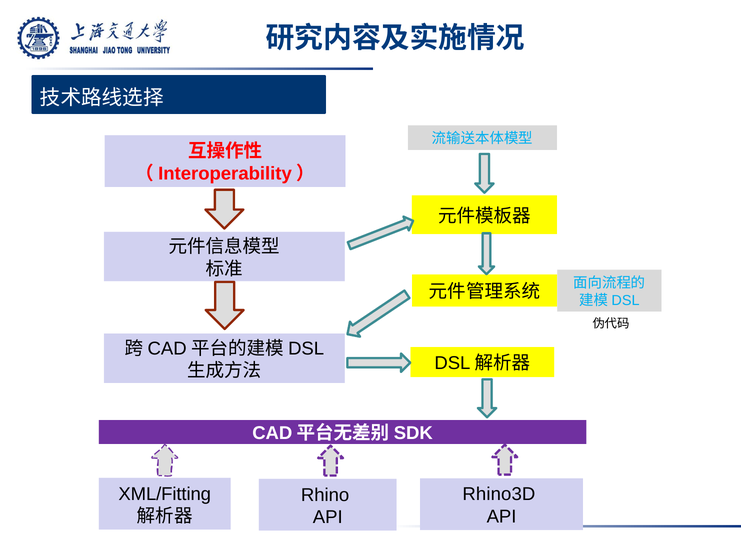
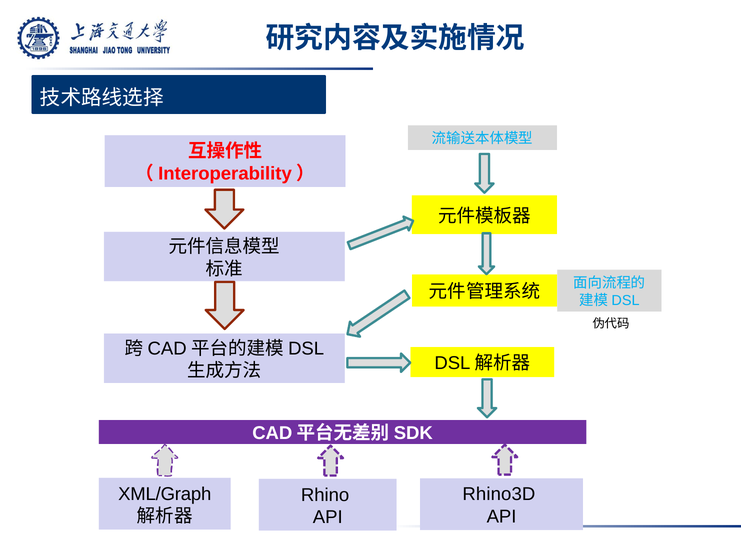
XML/Fitting: XML/Fitting -> XML/Graph
